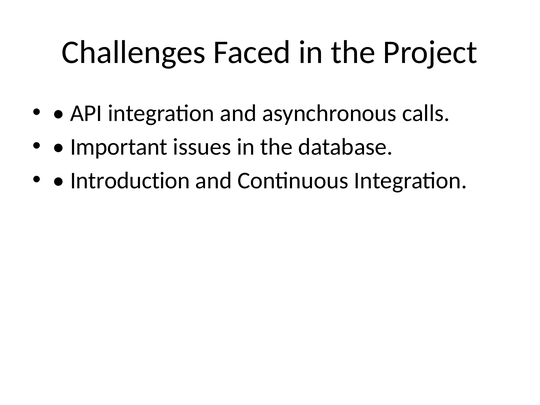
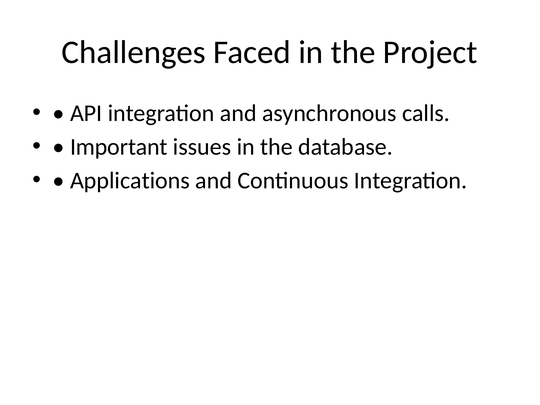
Introduction: Introduction -> Applications
